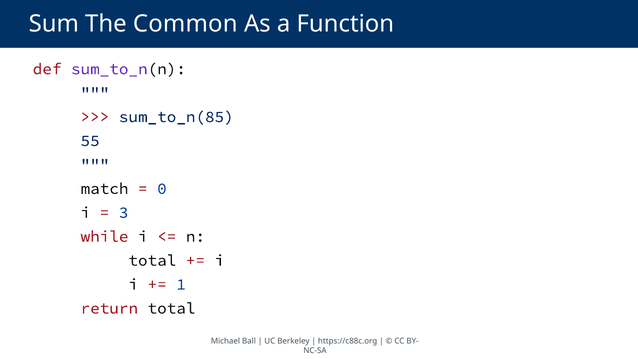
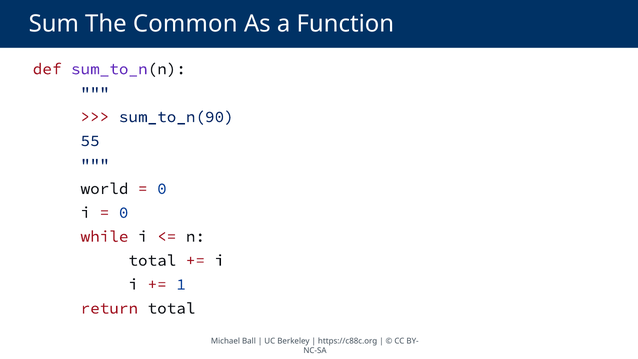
sum_to_n(85: sum_to_n(85 -> sum_to_n(90
match: match -> world
3 at (124, 212): 3 -> 0
